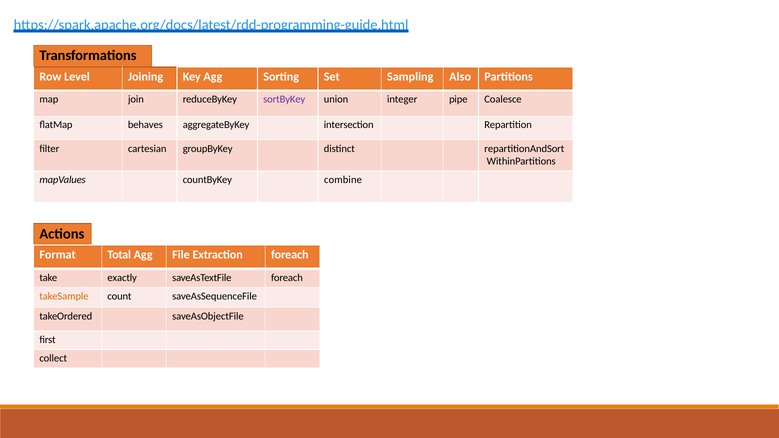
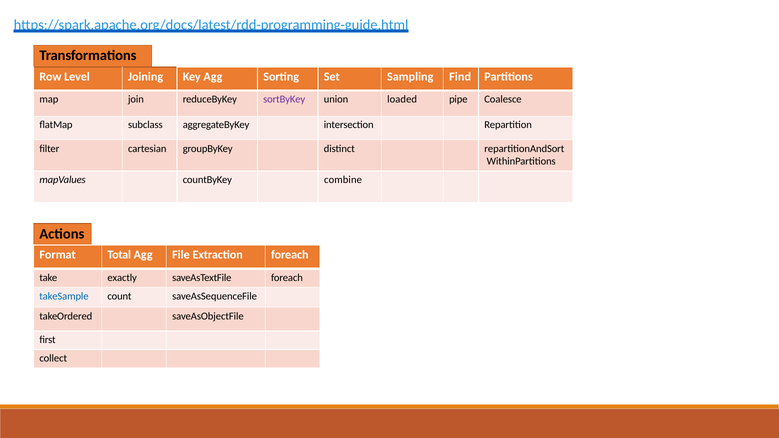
Also: Also -> Find
integer: integer -> loaded
behaves: behaves -> subclass
takeSample colour: orange -> blue
